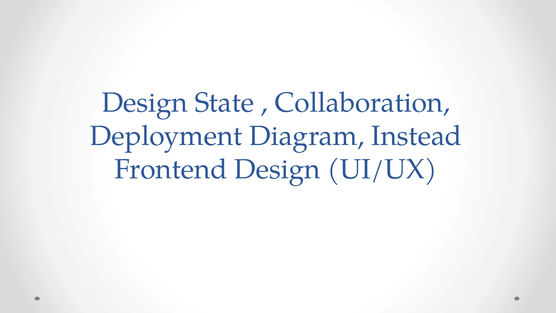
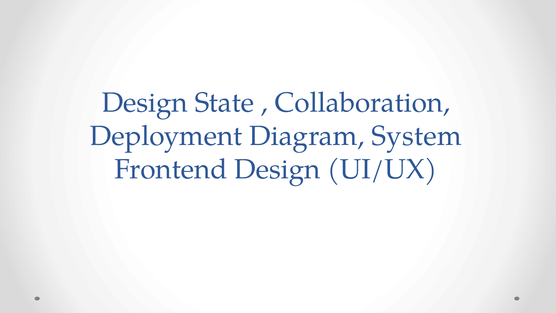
Instead: Instead -> System
